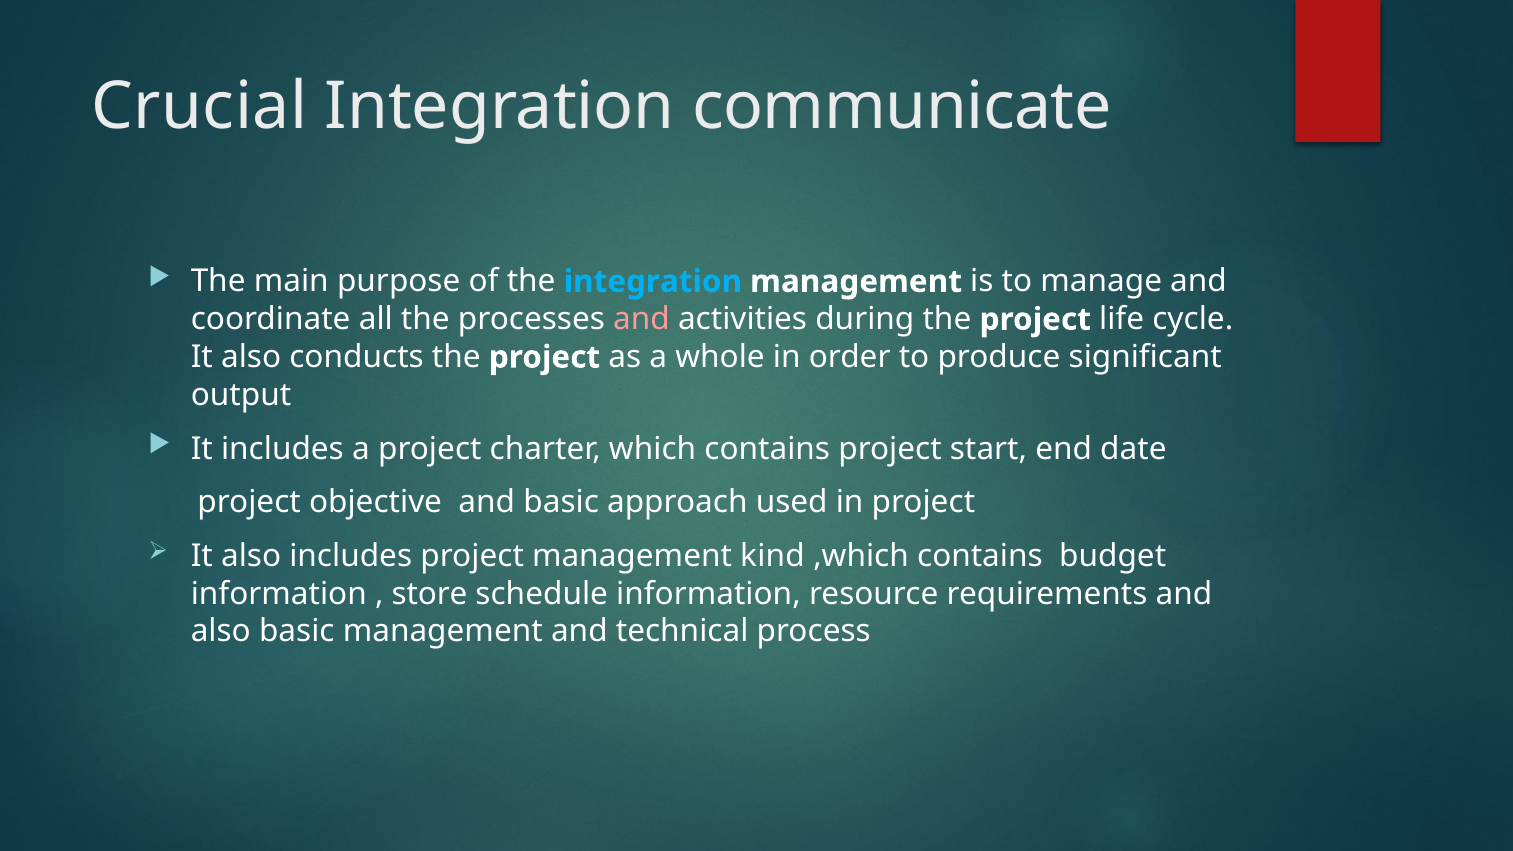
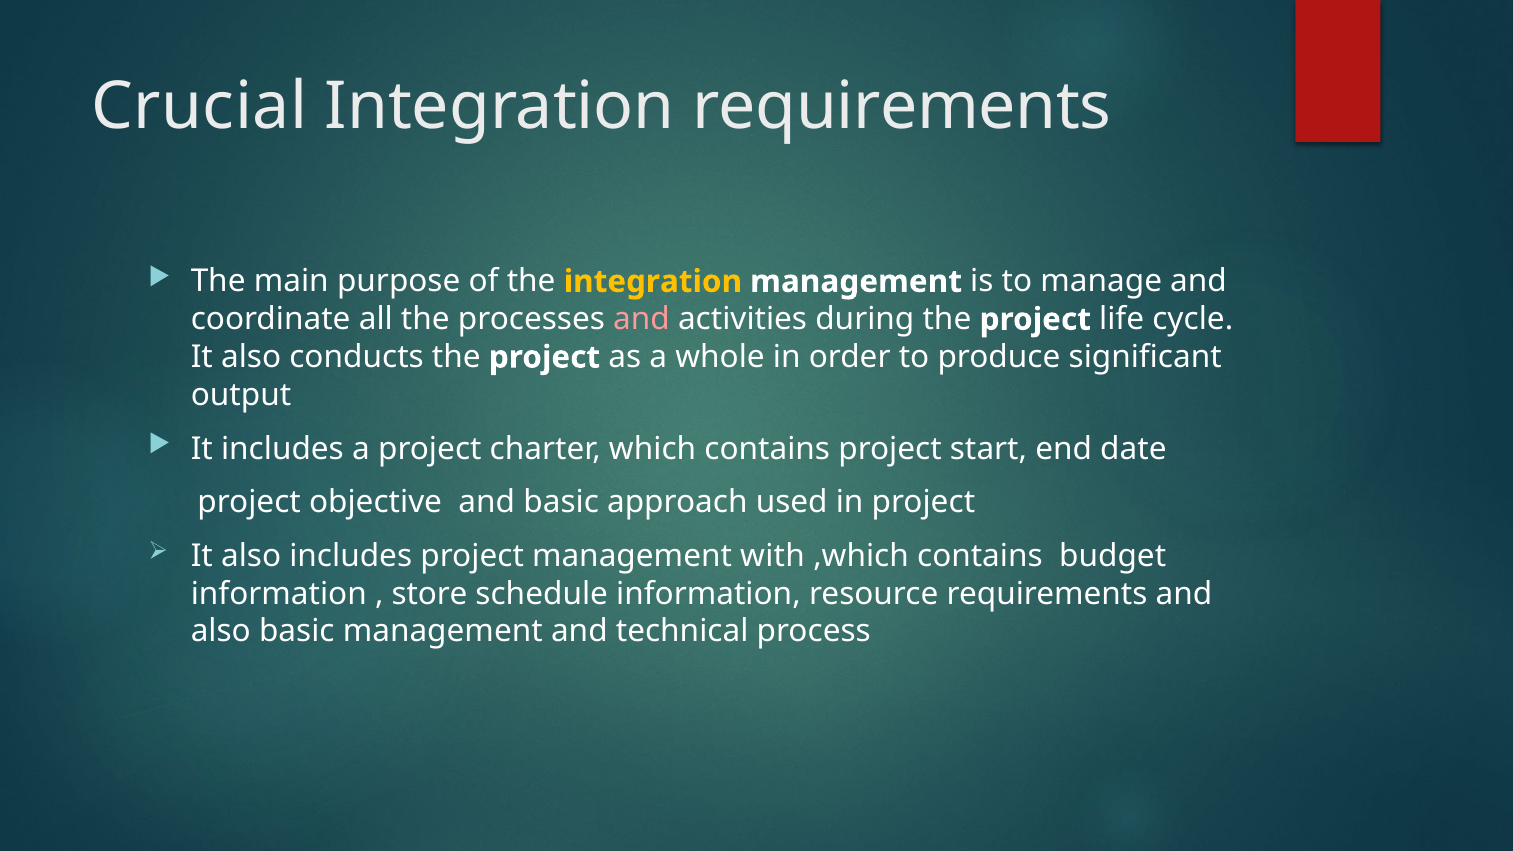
Integration communicate: communicate -> requirements
integration at (653, 282) colour: light blue -> yellow
kind: kind -> with
